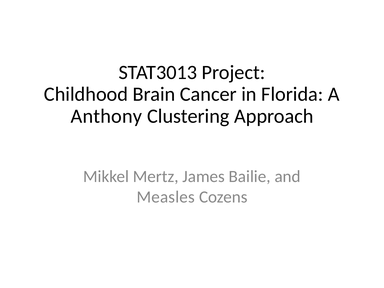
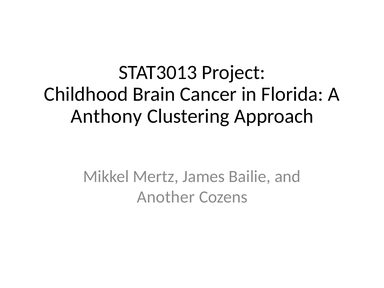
Measles: Measles -> Another
